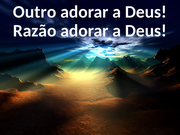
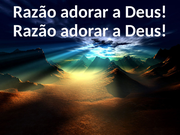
Outro at (35, 12): Outro -> Razão
